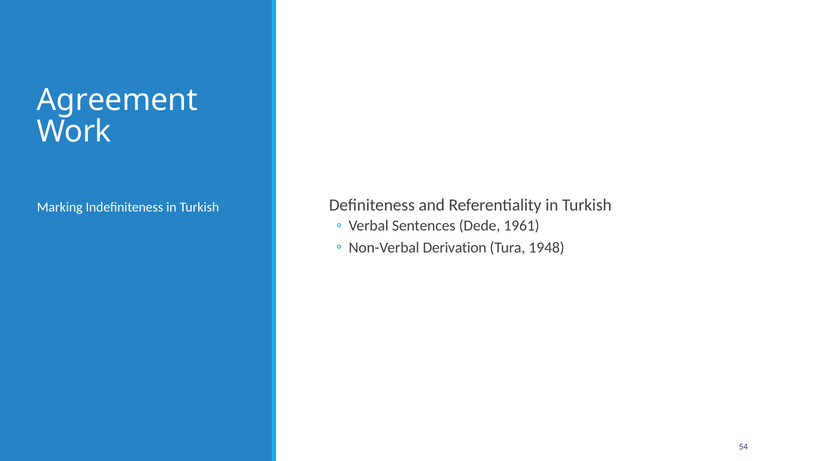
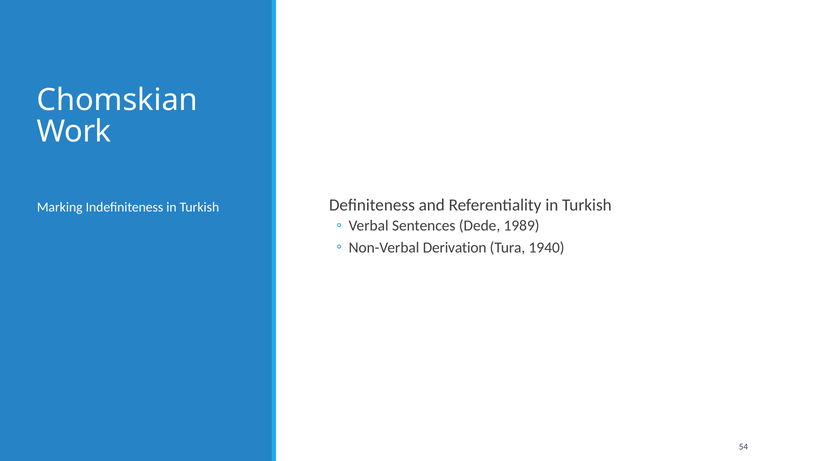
Agreement: Agreement -> Chomskian
1961: 1961 -> 1989
1948: 1948 -> 1940
